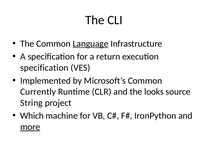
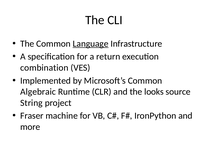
specification at (44, 68): specification -> combination
Currently: Currently -> Algebraic
Which: Which -> Fraser
more underline: present -> none
